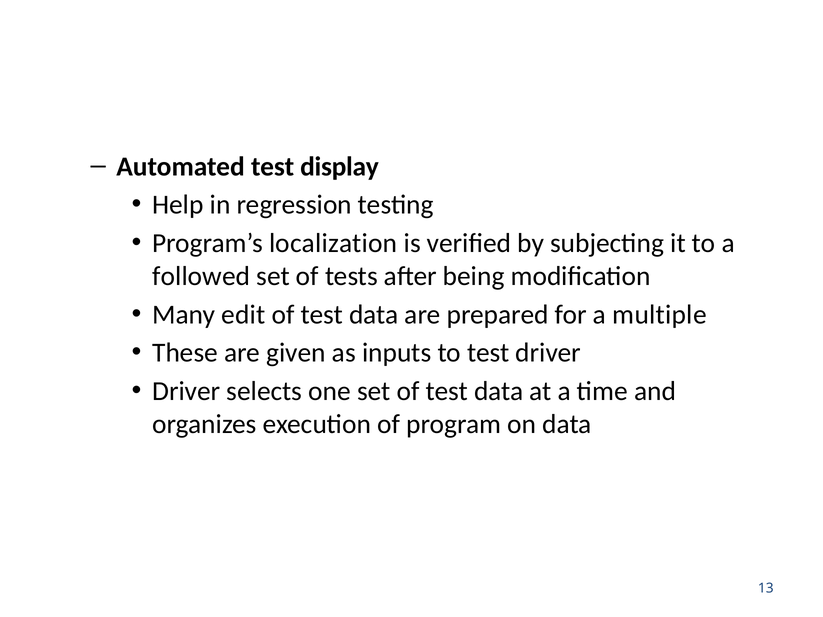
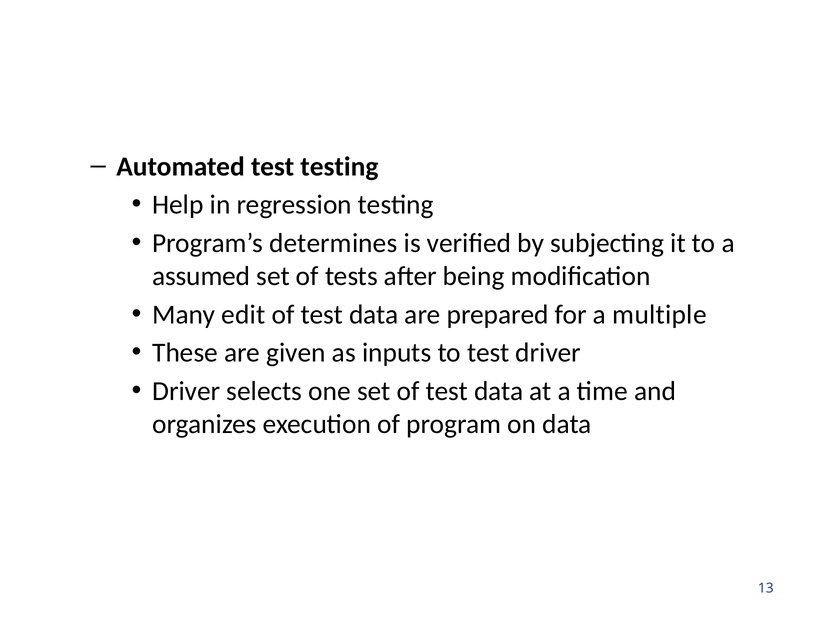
test display: display -> testing
localization: localization -> determines
followed: followed -> assumed
